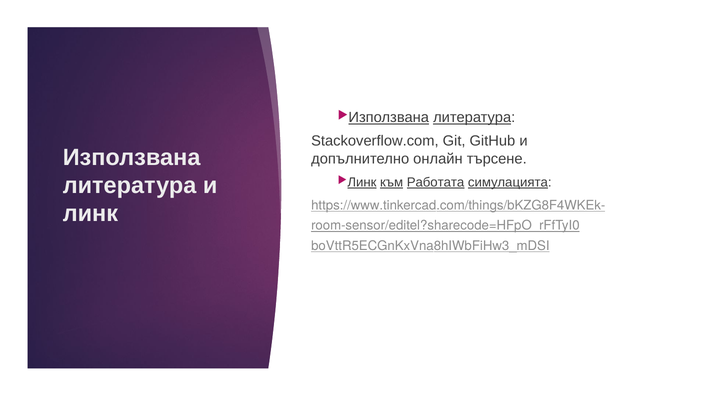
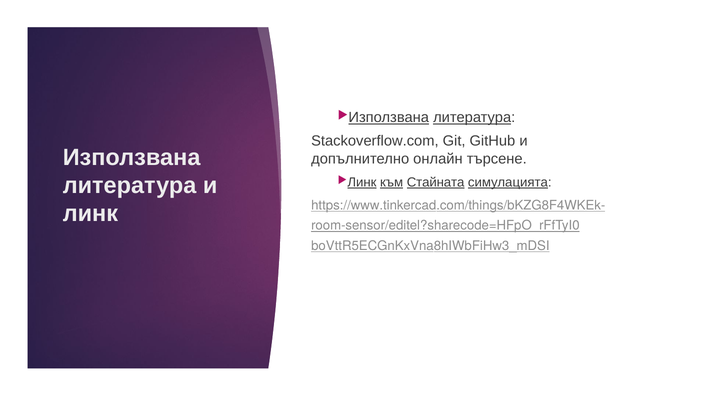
Работата: Работата -> Стайната
